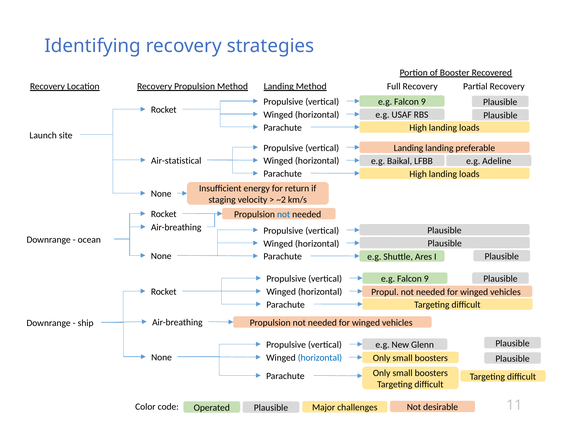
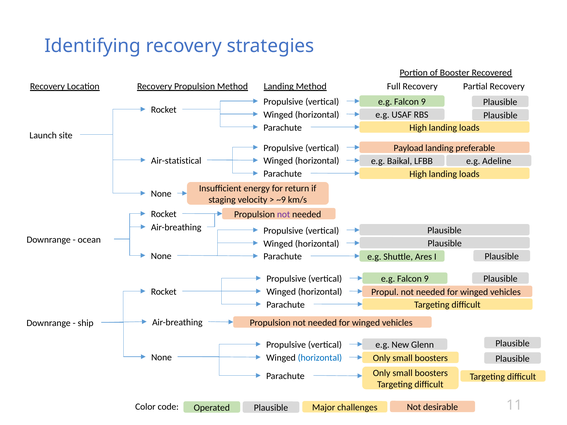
Landing at (408, 148): Landing -> Payload
~2: ~2 -> ~9
not at (284, 214) colour: blue -> purple
